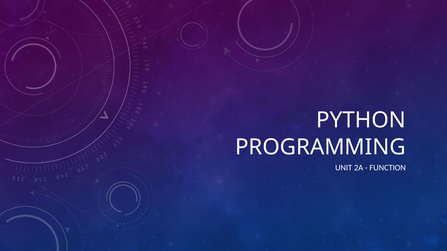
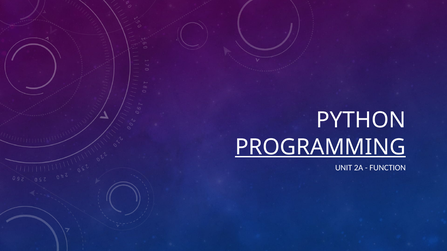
PROGRAMMING underline: none -> present
